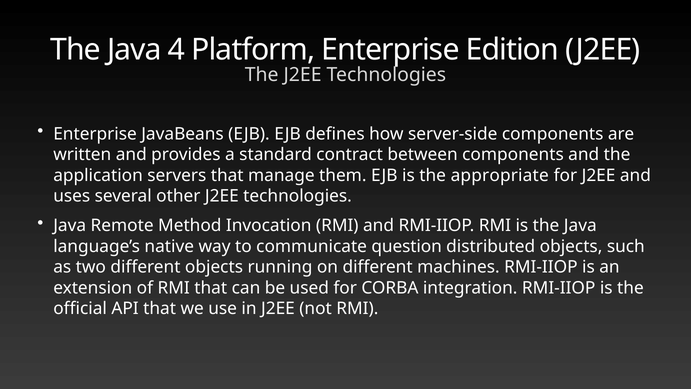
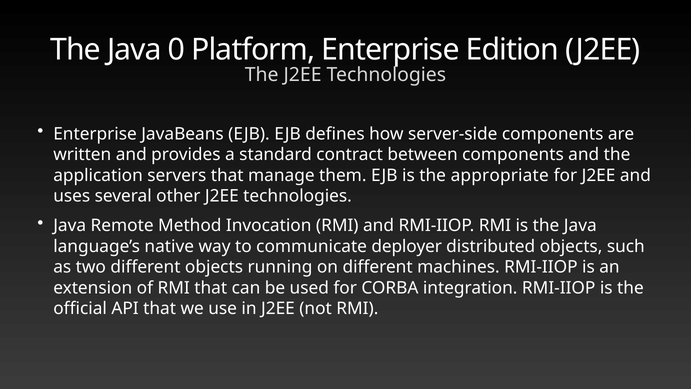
4: 4 -> 0
question: question -> deployer
